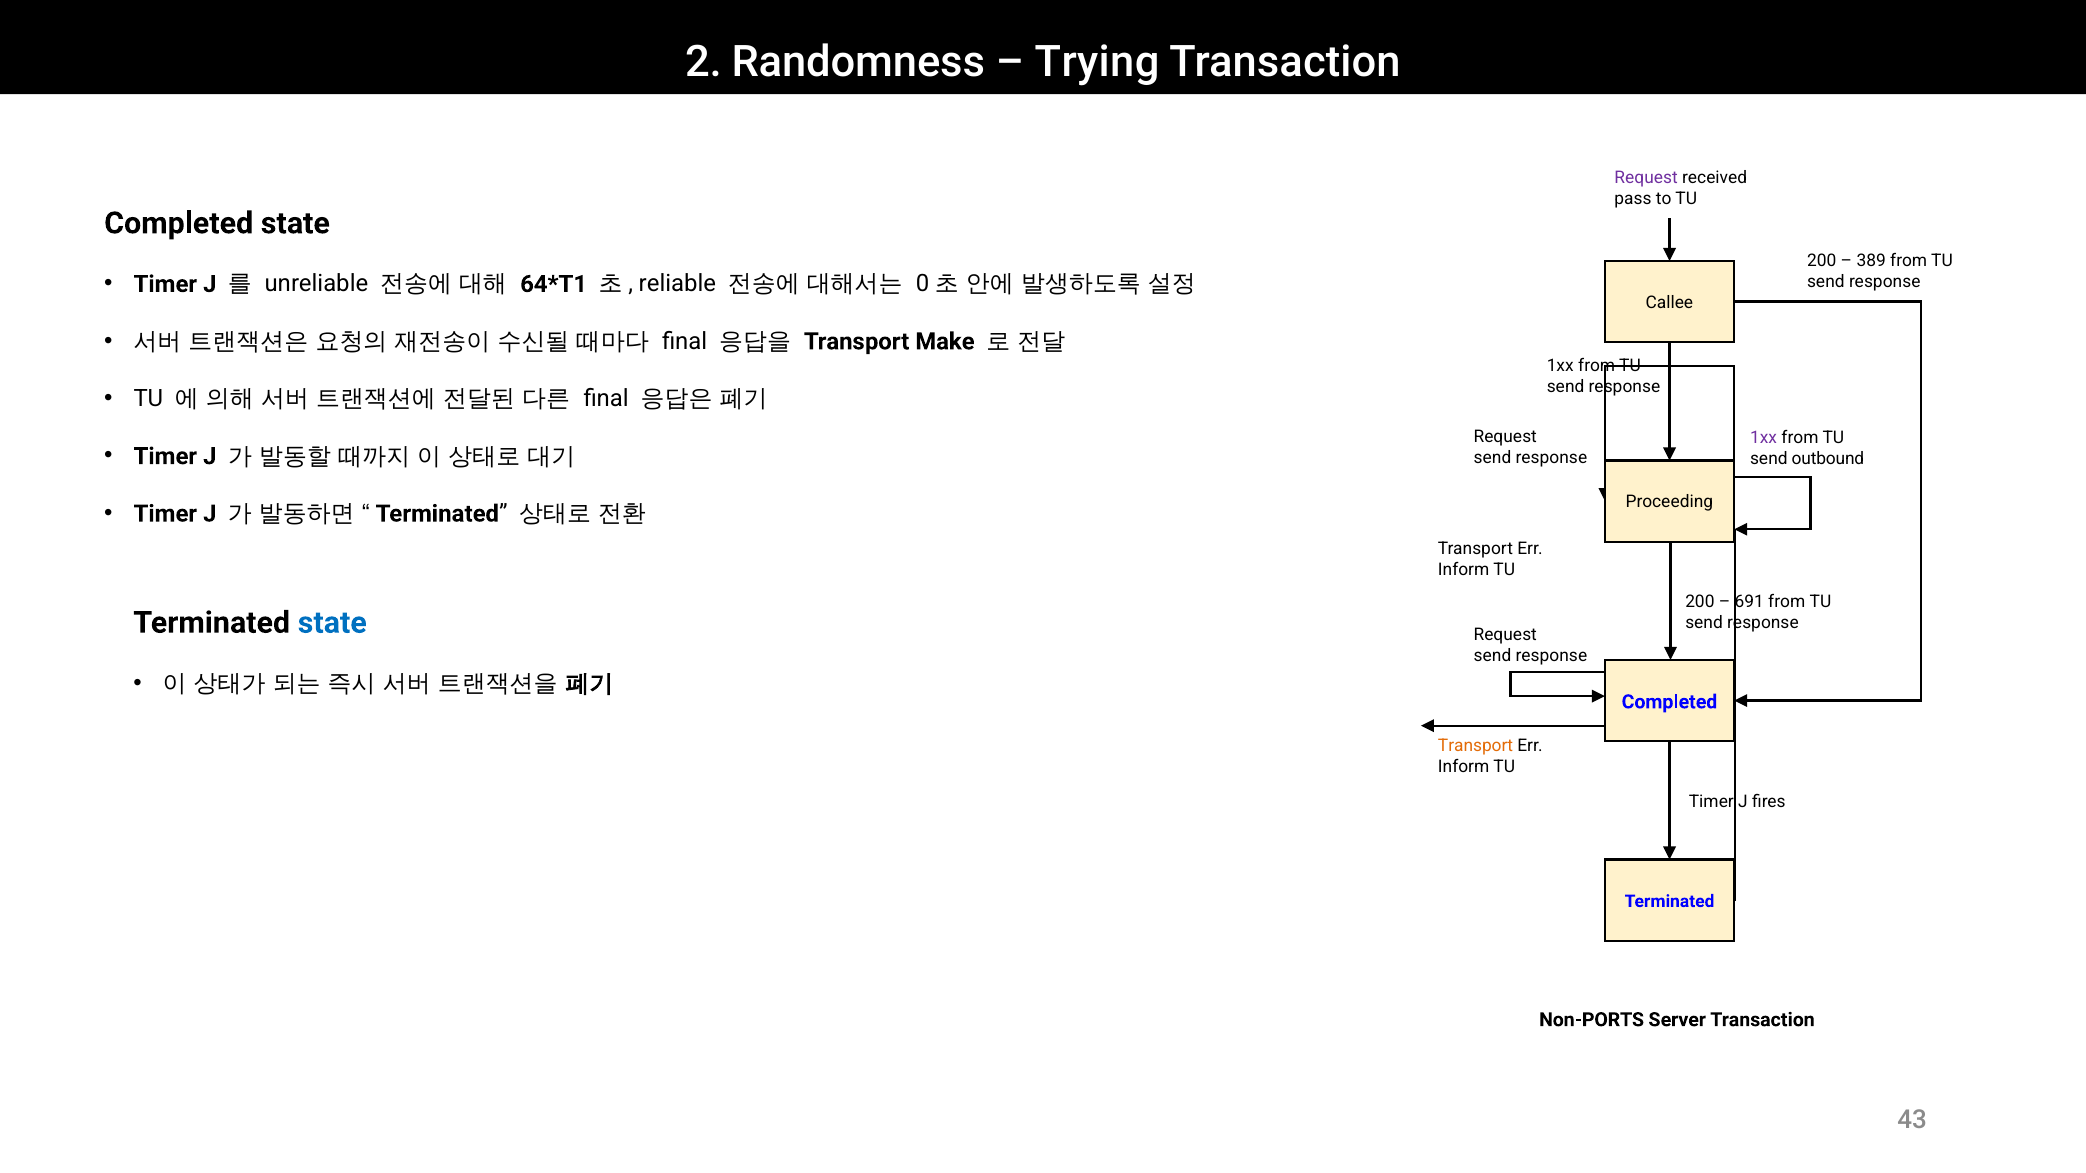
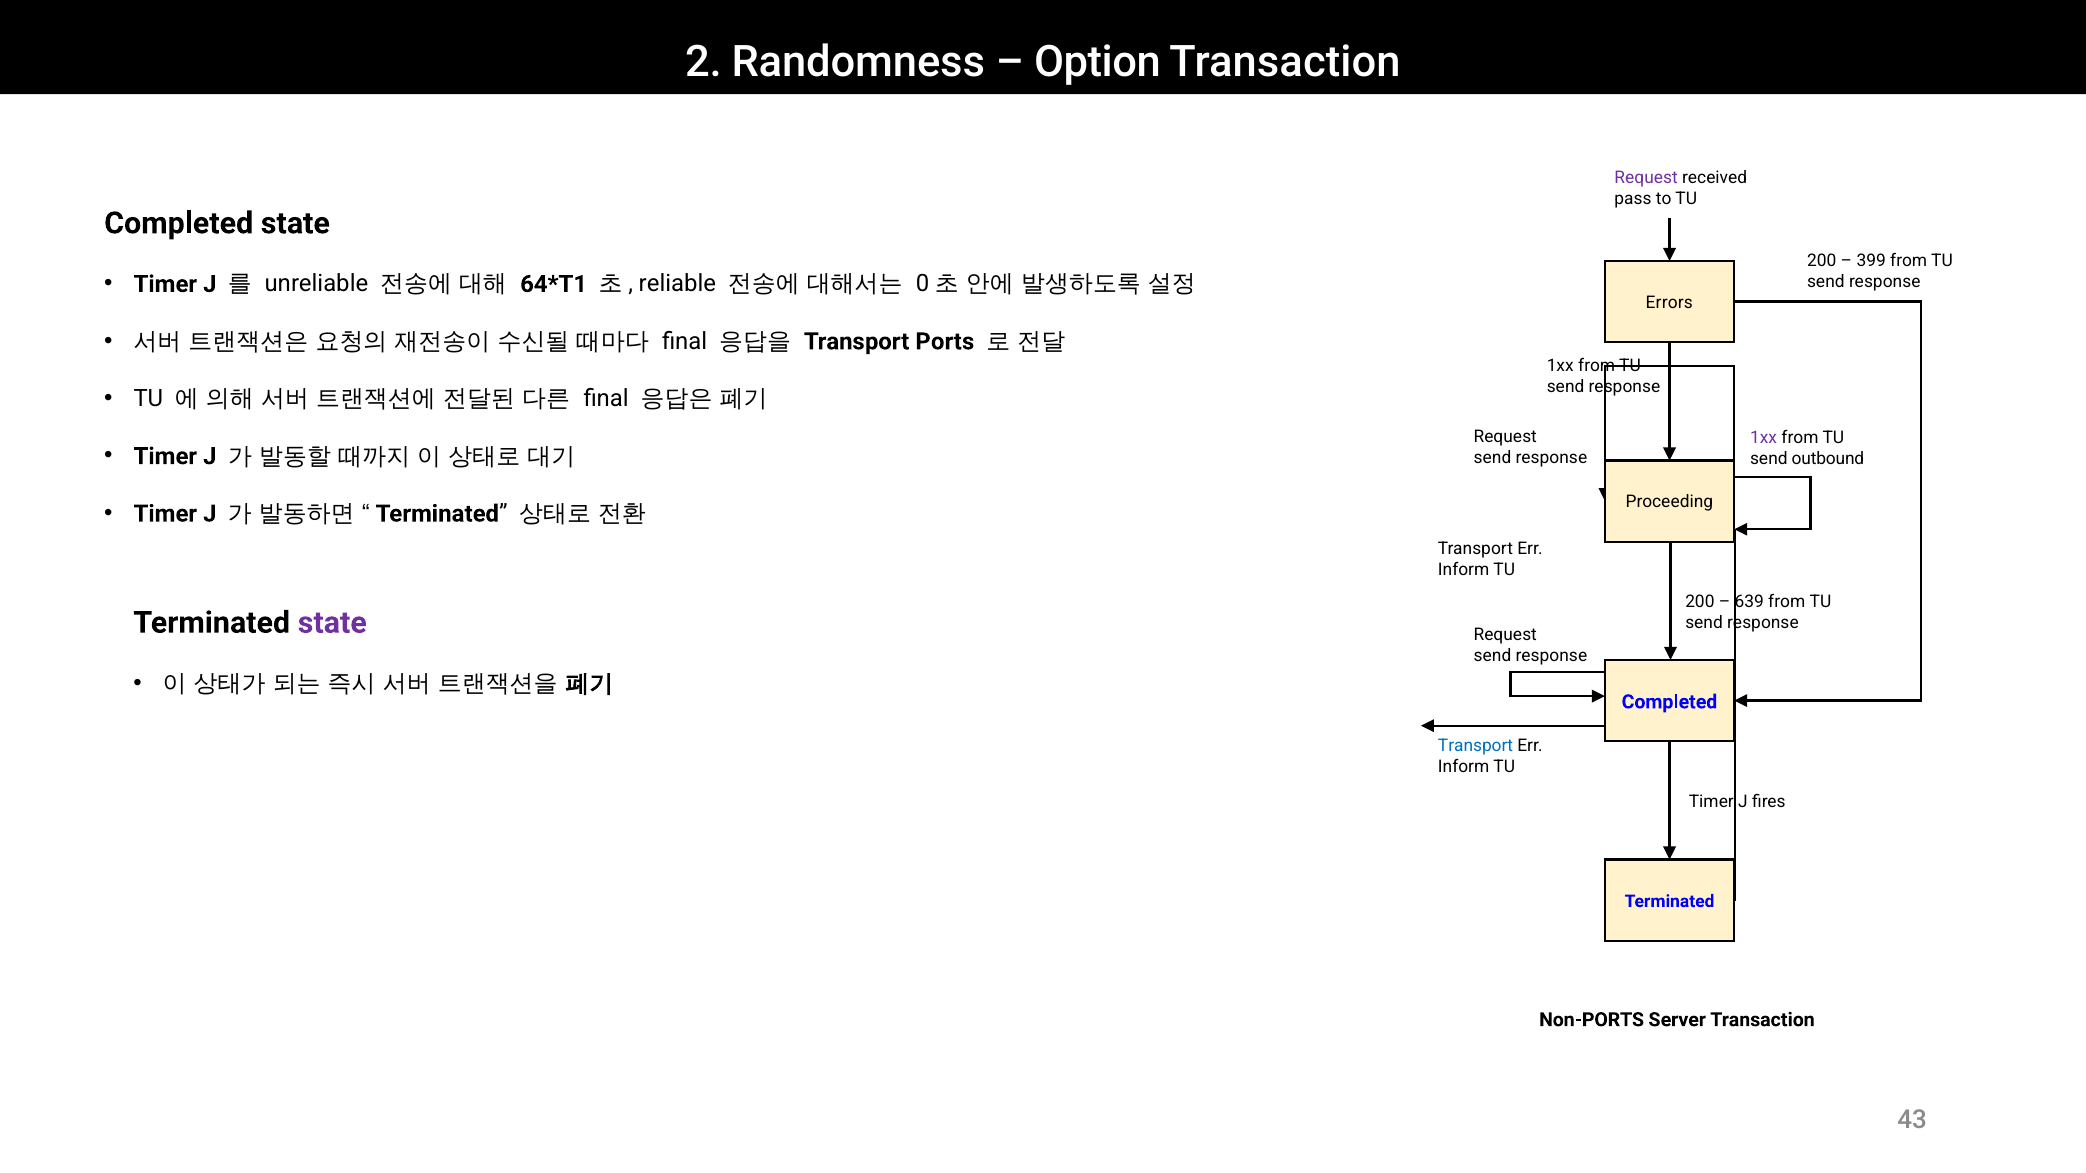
Trying: Trying -> Option
389: 389 -> 399
Callee: Callee -> Errors
Make: Make -> Ports
691: 691 -> 639
state at (332, 623) colour: blue -> purple
Transport at (1476, 746) colour: orange -> blue
